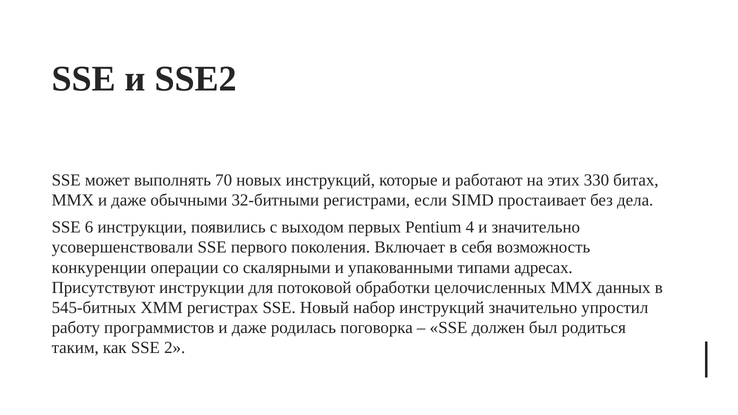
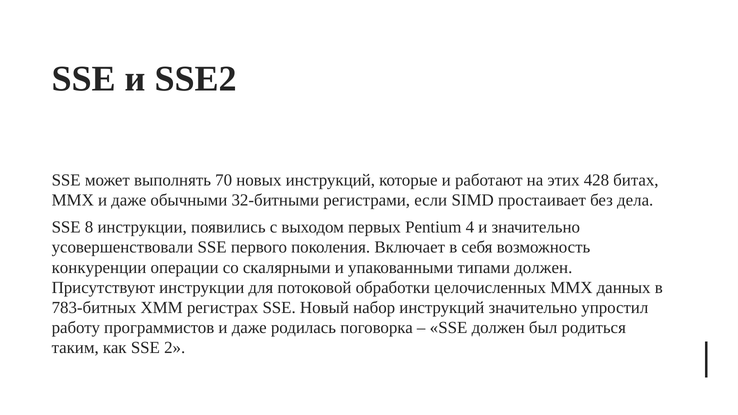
330: 330 -> 428
6: 6 -> 8
типами адресах: адресах -> должен
545-битных: 545-битных -> 783-битных
